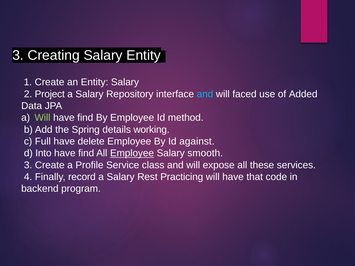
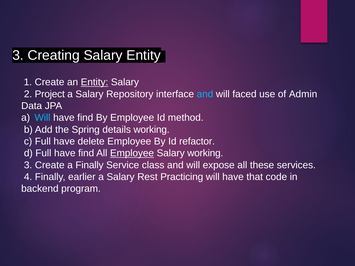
Entity at (95, 82) underline: none -> present
Added: Added -> Admin
Will at (42, 118) colour: light green -> light blue
against: against -> refactor
d Into: Into -> Full
Salary smooth: smooth -> working
a Profile: Profile -> Finally
record: record -> earlier
